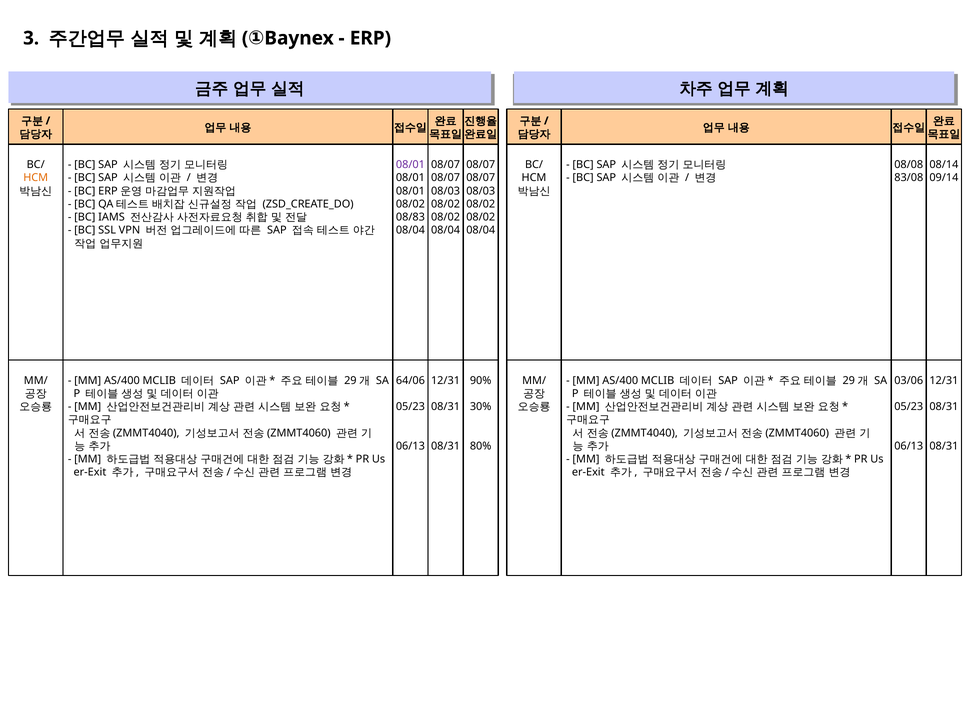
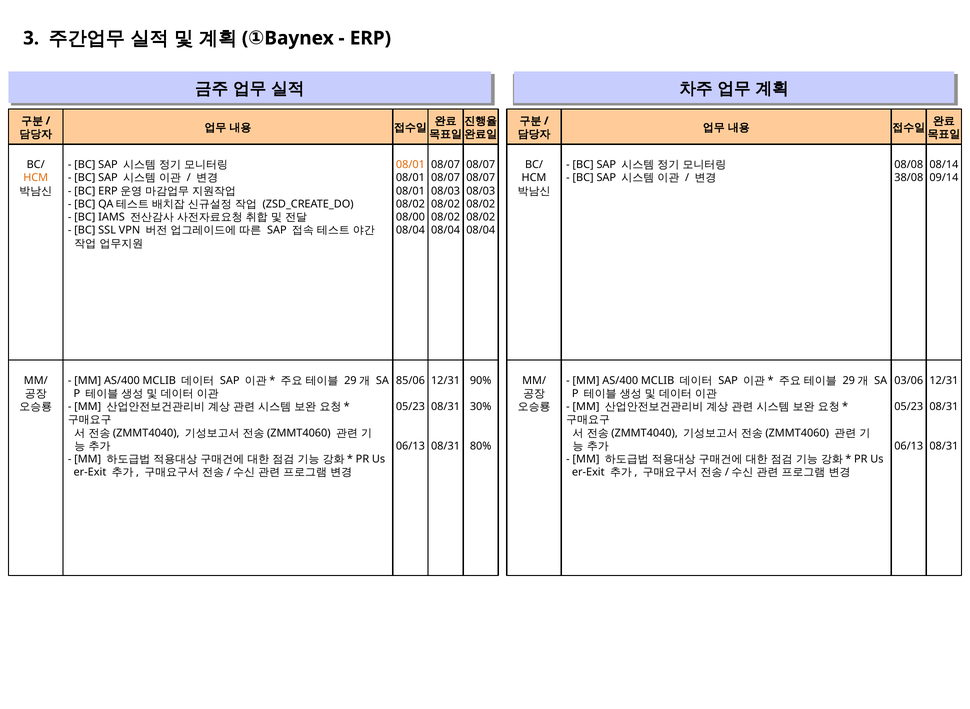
08/01 at (410, 165) colour: purple -> orange
83/08: 83/08 -> 38/08
08/83: 08/83 -> 08/00
64/06: 64/06 -> 85/06
